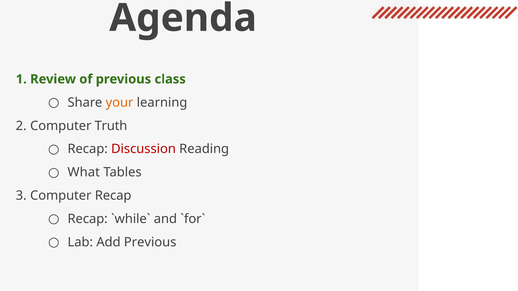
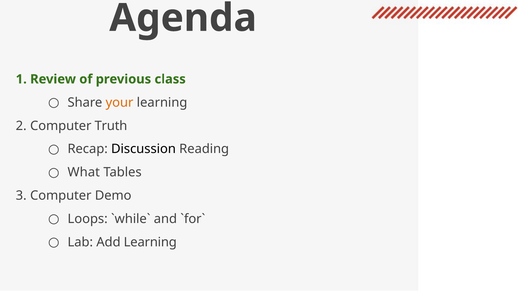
Discussion colour: red -> black
Computer Recap: Recap -> Demo
Recap at (88, 219): Recap -> Loops
Add Previous: Previous -> Learning
